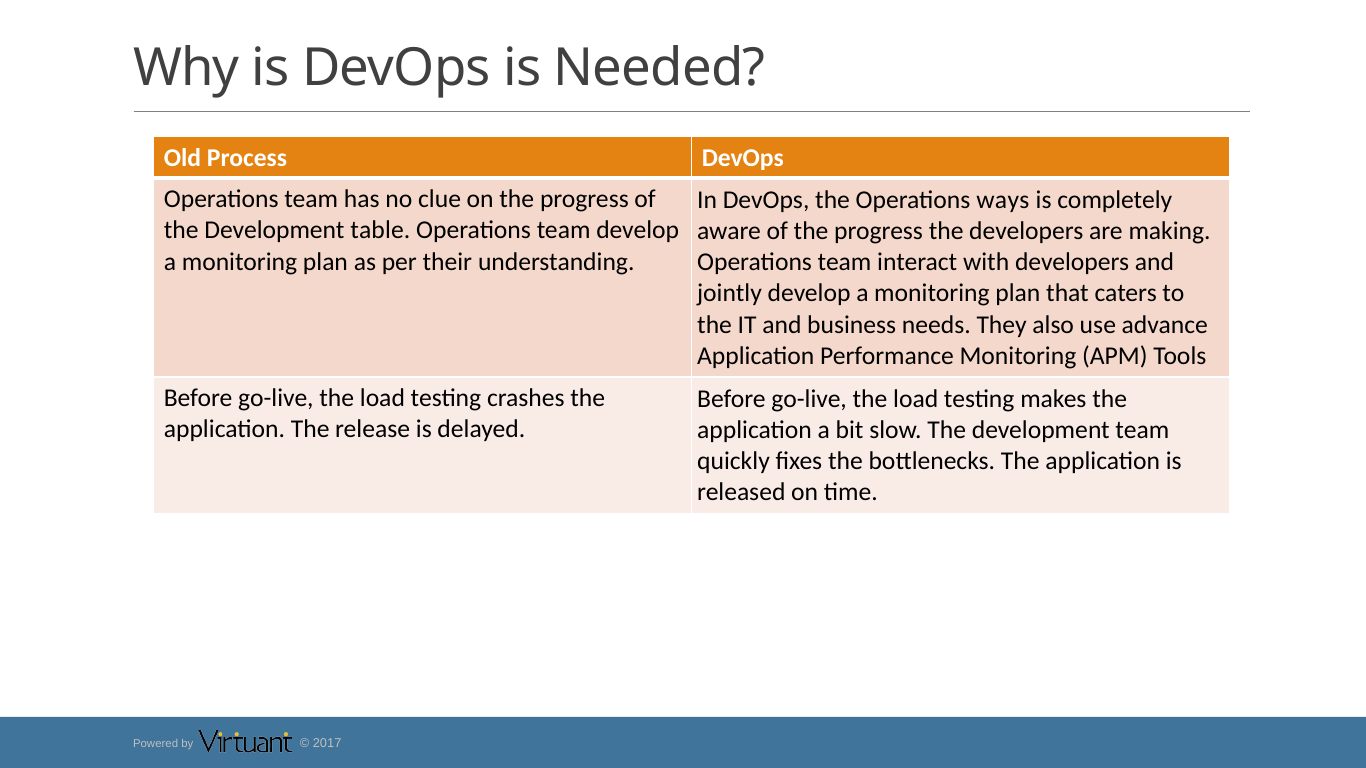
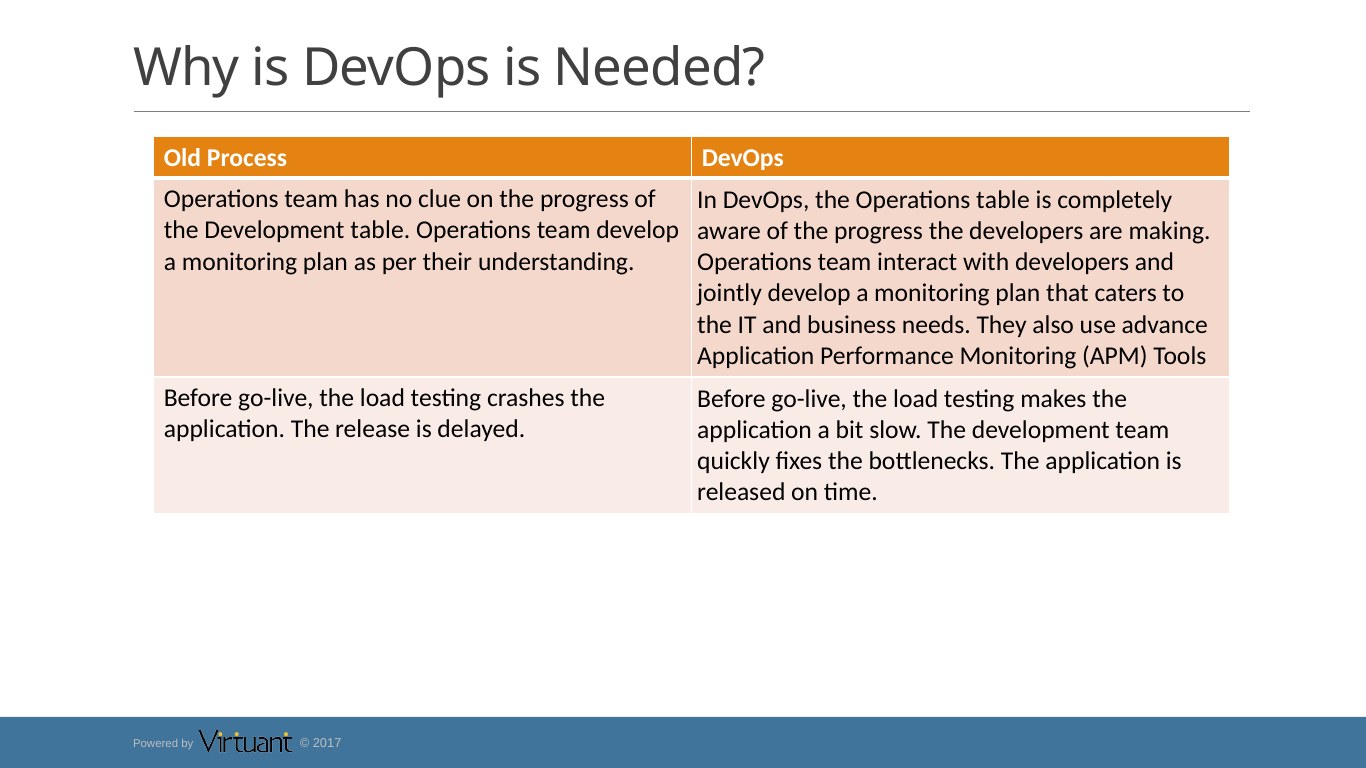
Operations ways: ways -> table
